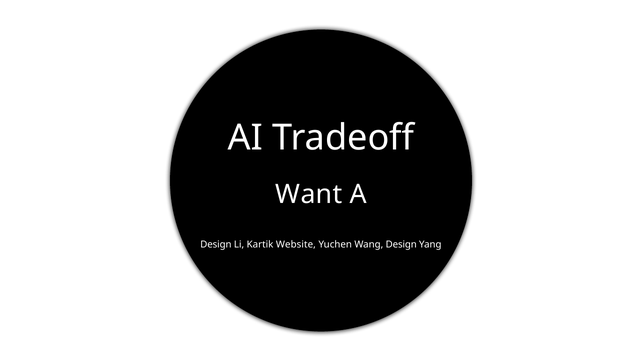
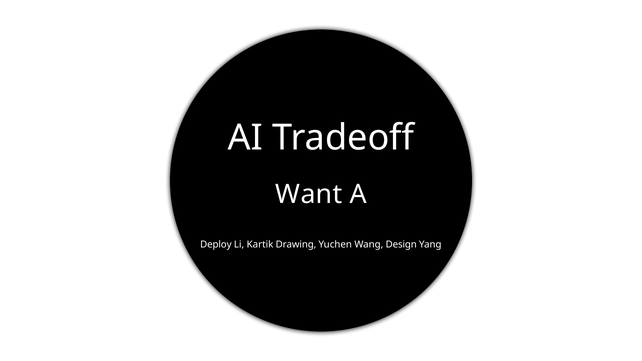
Design at (216, 245): Design -> Deploy
Website: Website -> Drawing
